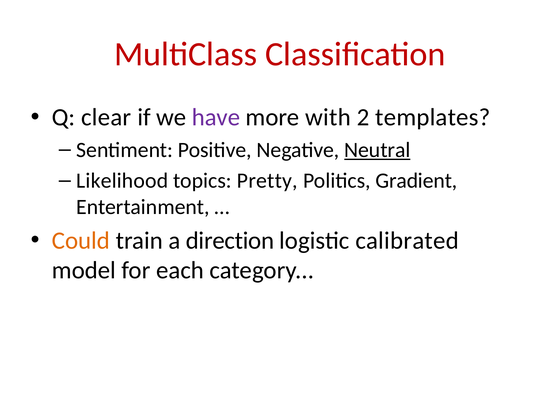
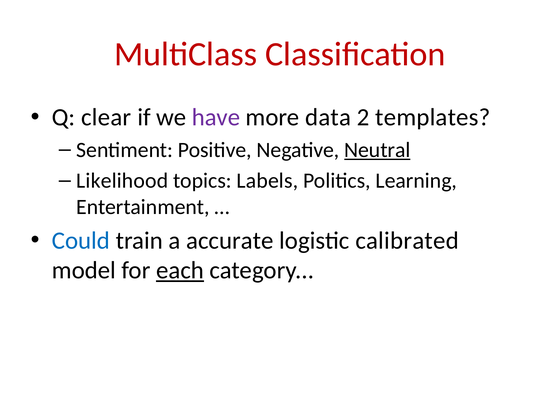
more with: with -> data
topics Pretty: Pretty -> Labels
Gradient: Gradient -> Learning
Could colour: orange -> blue
direction: direction -> accurate
each underline: none -> present
